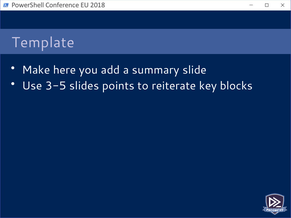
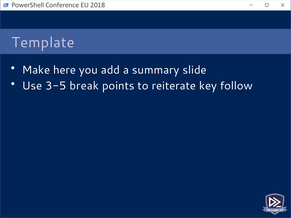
slides: slides -> break
blocks: blocks -> follow
